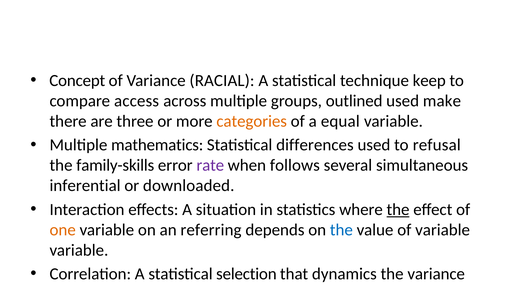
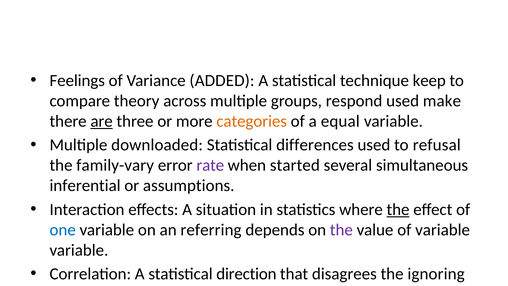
Concept: Concept -> Feelings
RACIAL: RACIAL -> ADDED
access: access -> theory
outlined: outlined -> respond
are underline: none -> present
mathematics: mathematics -> downloaded
family-skills: family-skills -> family-vary
follows: follows -> started
downloaded: downloaded -> assumptions
one at (63, 230) colour: orange -> blue
the at (341, 230) colour: blue -> purple
statistical selection: selection -> direction
dynamics: dynamics -> disagrees
the variance: variance -> ignoring
